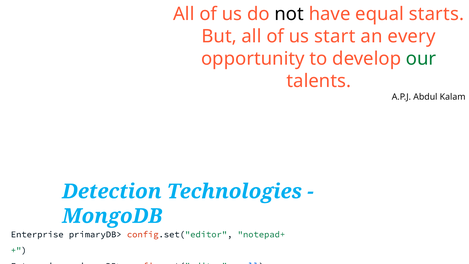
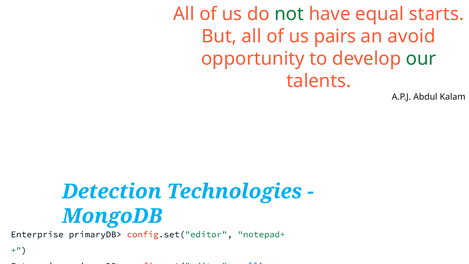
not colour: black -> green
start: start -> pairs
every: every -> avoid
